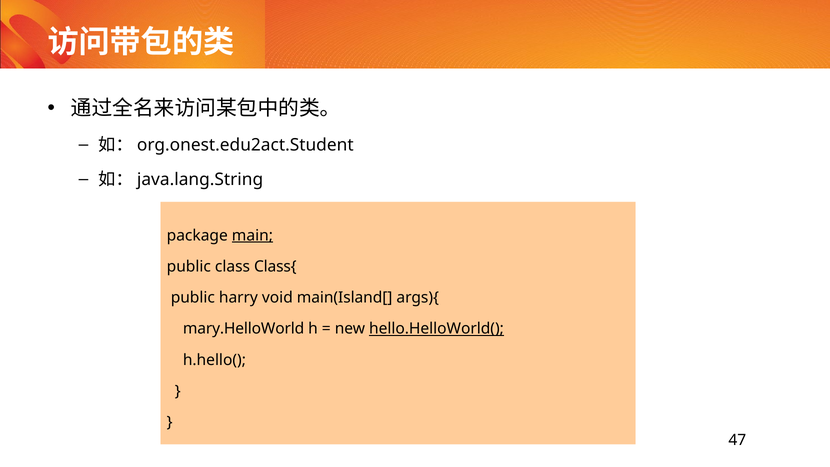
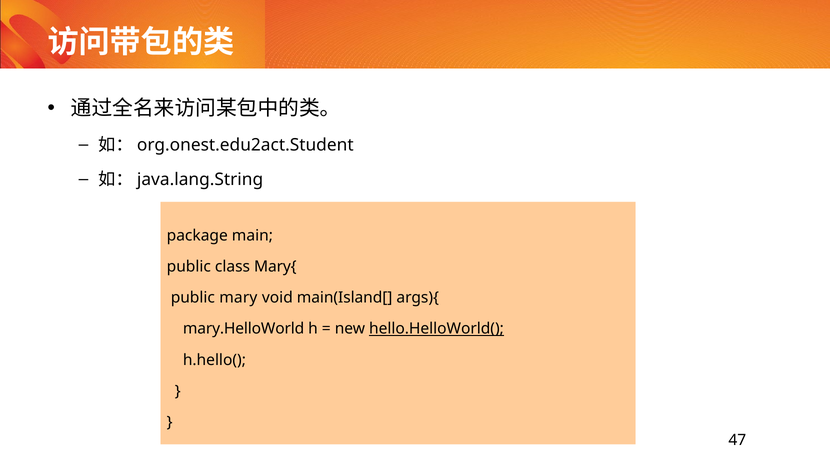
main underline: present -> none
Class{: Class{ -> Mary{
harry: harry -> mary
